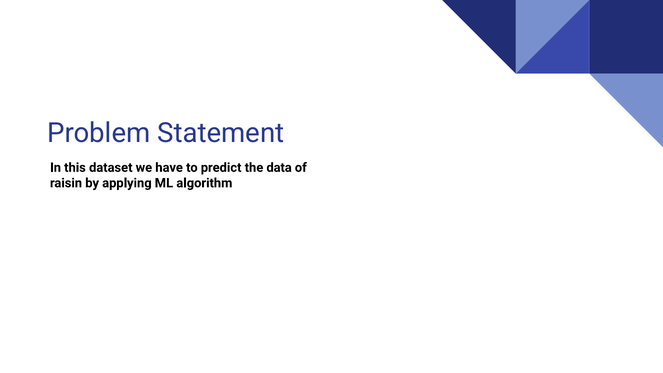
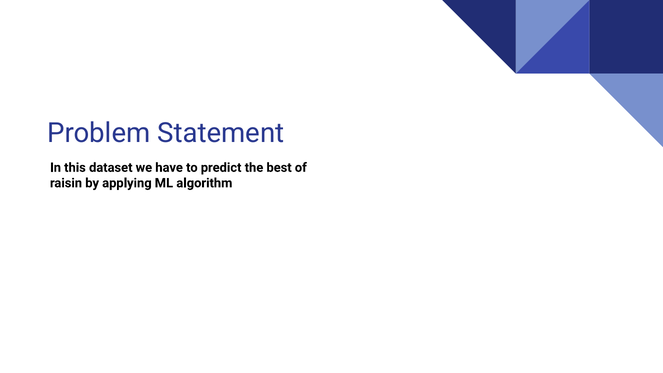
data: data -> best
